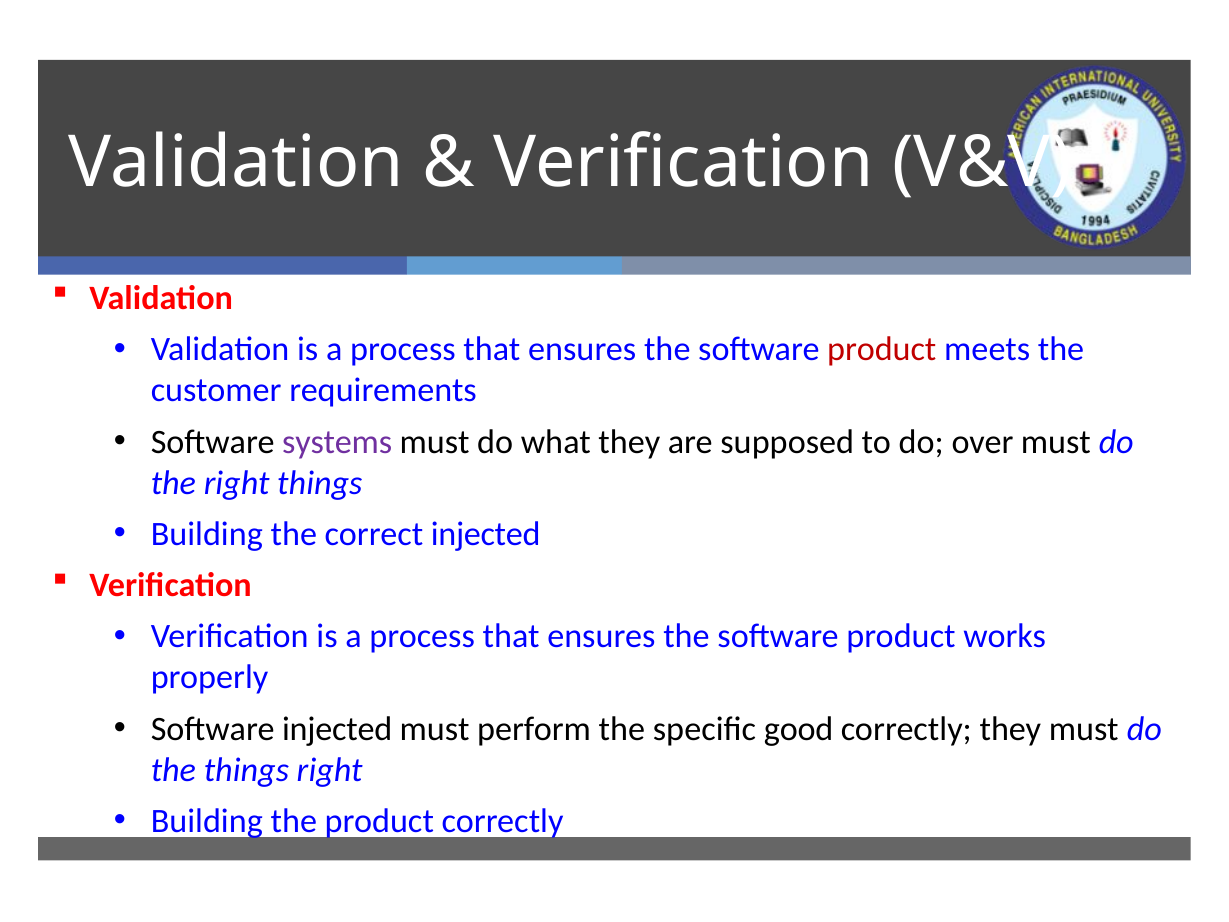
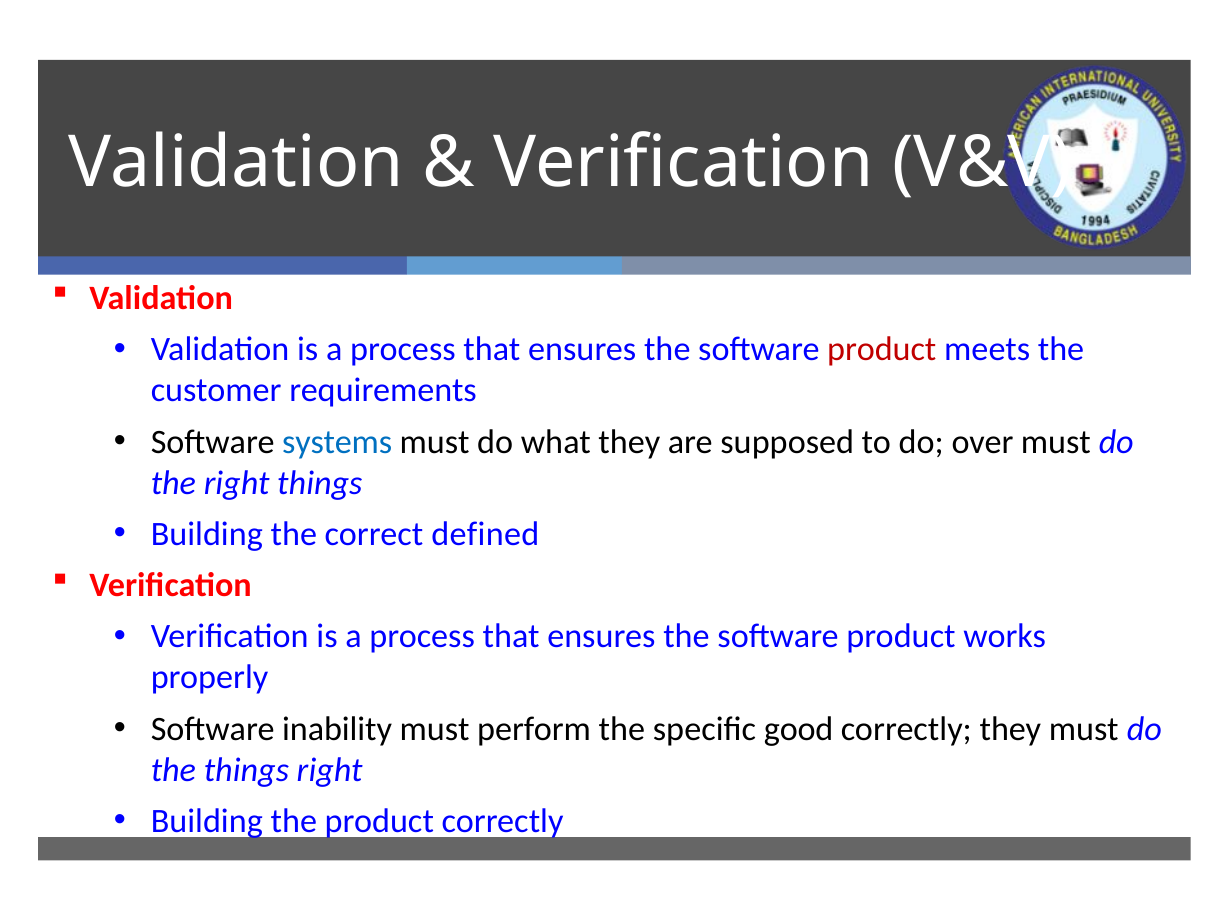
systems colour: purple -> blue
correct injected: injected -> defined
Software injected: injected -> inability
